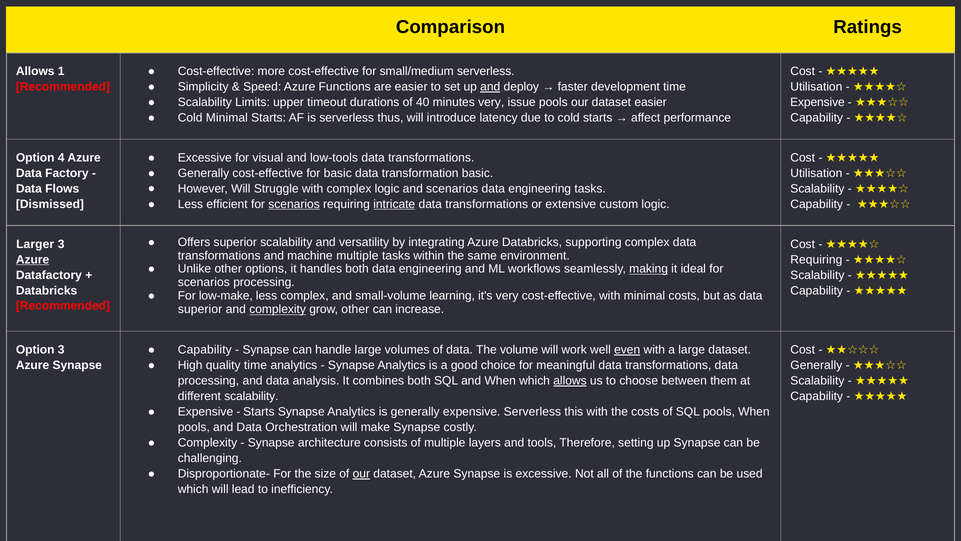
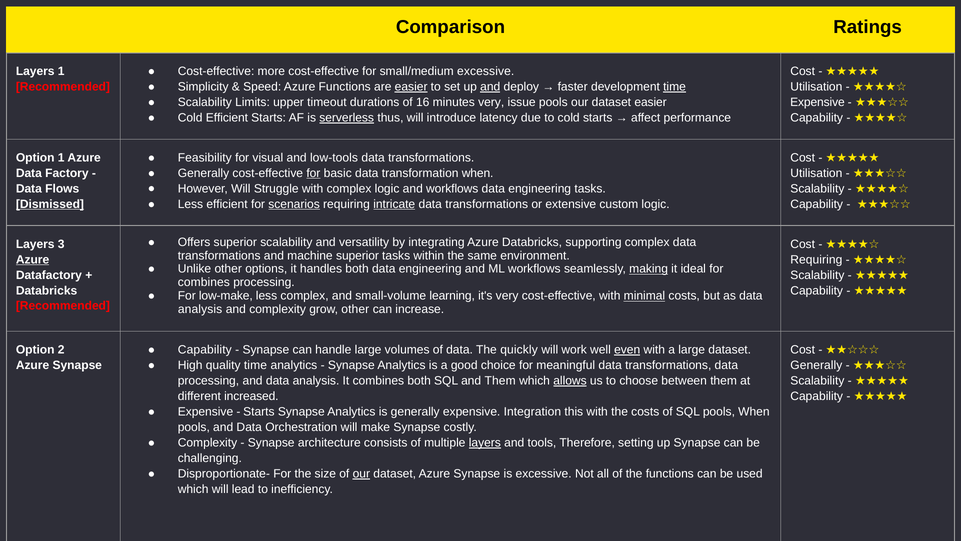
small/medium serverless: serverless -> excessive
Allows at (35, 71): Allows -> Layers
easier at (411, 87) underline: none -> present
time at (674, 87) underline: none -> present
40: 40 -> 16
Cold Minimal: Minimal -> Efficient
serverless at (347, 118) underline: none -> present
Option 4: 4 -> 1
Excessive at (205, 158): Excessive -> Feasibility
for at (313, 173) underline: none -> present
transformation basic: basic -> when
and scenarios: scenarios -> workflows
Dismissed underline: none -> present
Larger at (35, 244): Larger -> Layers
machine multiple: multiple -> superior
scenarios at (204, 282): scenarios -> combines
minimal at (644, 296) underline: none -> present
superior at (200, 309): superior -> analysis
complexity at (278, 309) underline: present -> none
Option 3: 3 -> 2
volume: volume -> quickly
and When: When -> Them
different scalability: scalability -> increased
expensive Serverless: Serverless -> Integration
layers at (485, 442) underline: none -> present
